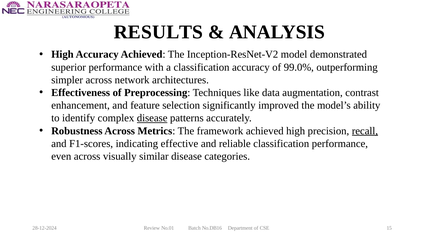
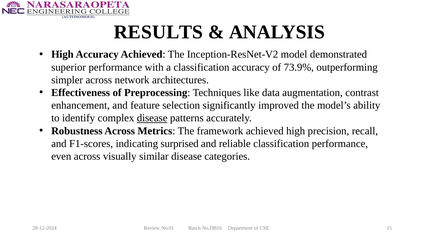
99.0%: 99.0% -> 73.9%
recall underline: present -> none
effective: effective -> surprised
